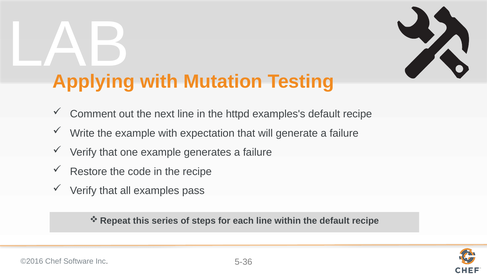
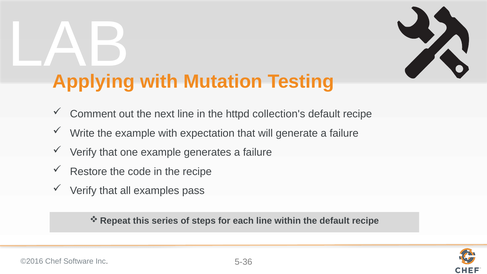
examples's: examples's -> collection's
